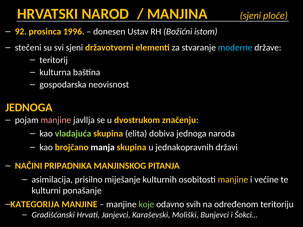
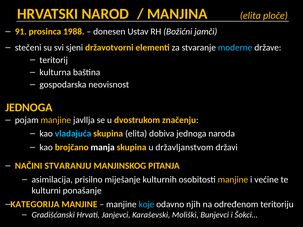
MANJINA sjeni: sjeni -> elita
92: 92 -> 91
1996: 1996 -> 1988
istom: istom -> jamči
manjine at (56, 120) colour: pink -> yellow
vladajuća colour: light green -> light blue
jednakopravnih: jednakopravnih -> državljanstvom
PRIPADNIKA: PRIPADNIKA -> STVARANJU
koje colour: light green -> light blue
svih: svih -> njih
